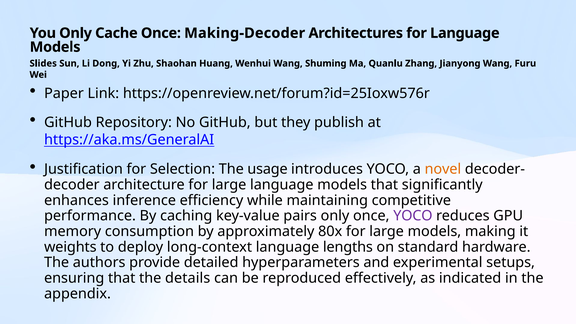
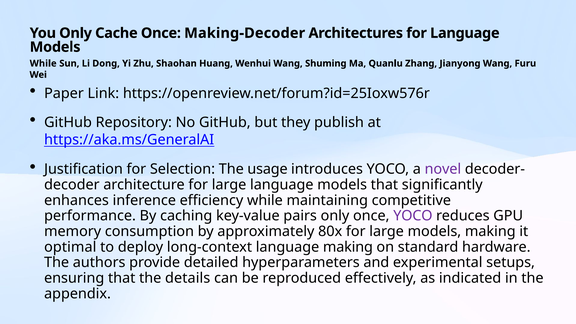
Slides at (43, 63): Slides -> While
novel colour: orange -> purple
weights: weights -> optimal
language lengths: lengths -> making
